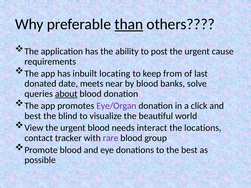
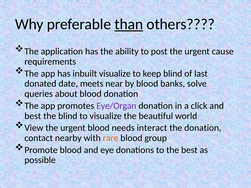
inbuilt locating: locating -> visualize
keep from: from -> blind
about underline: present -> none
the locations: locations -> donation
tracker: tracker -> nearby
rare colour: purple -> orange
